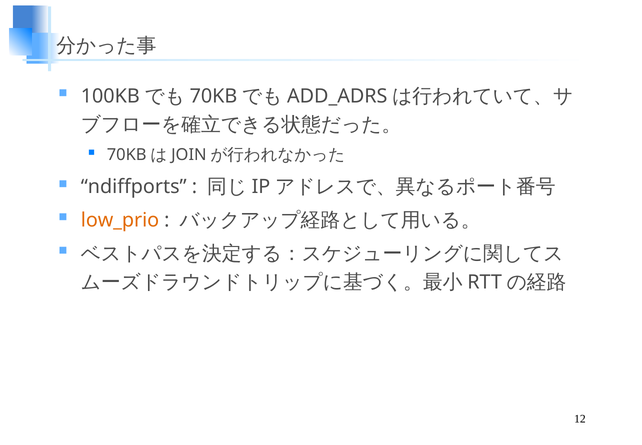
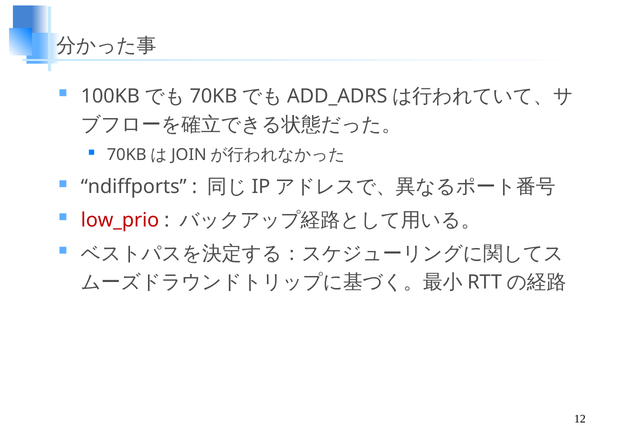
low_prio colour: orange -> red
